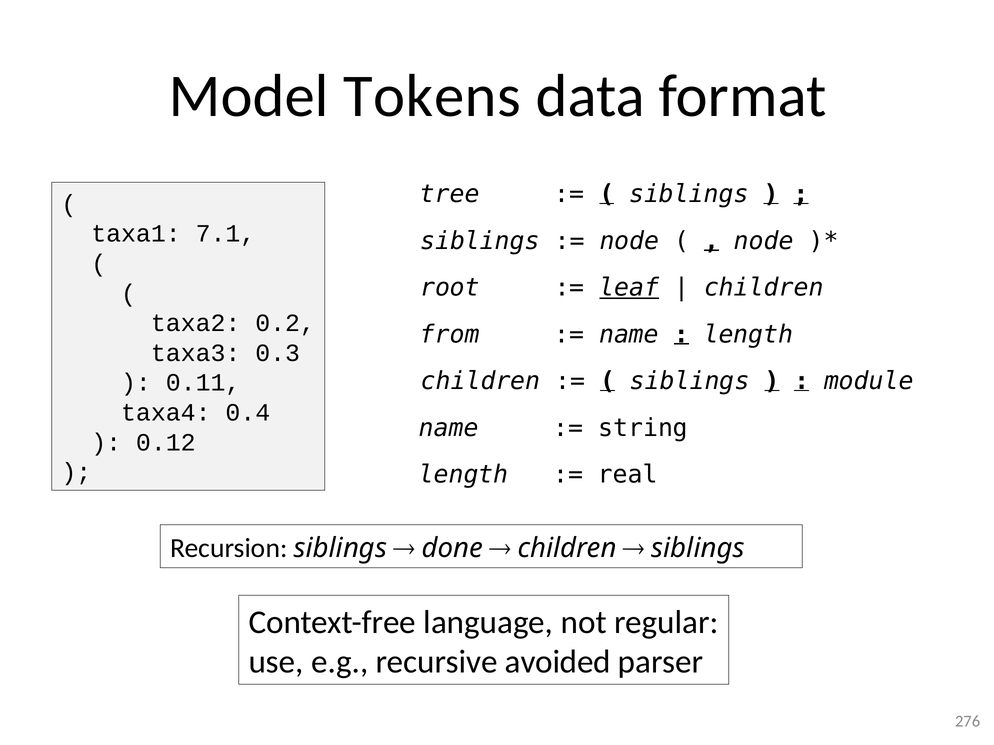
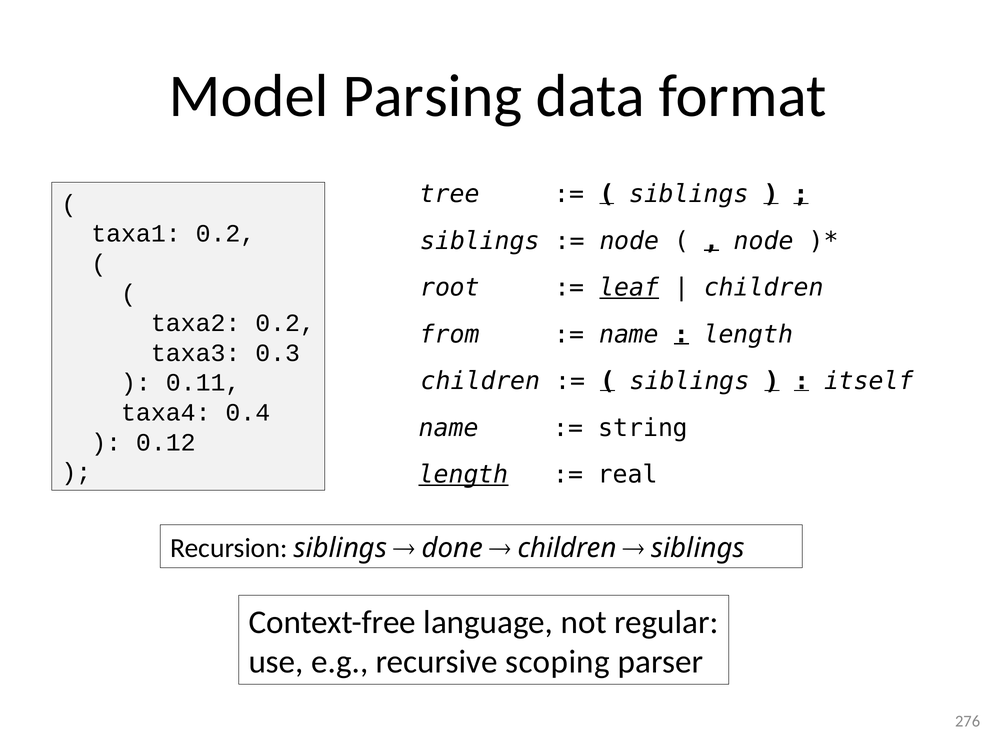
Tokens: Tokens -> Parsing
taxa1 7.1: 7.1 -> 0.2
module: module -> itself
length at (464, 475) underline: none -> present
avoided: avoided -> scoping
